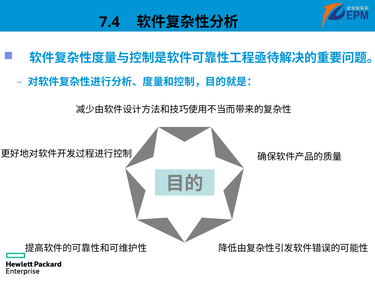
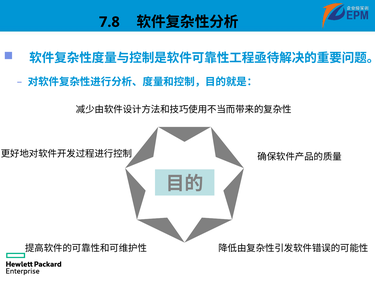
7.4: 7.4 -> 7.8
